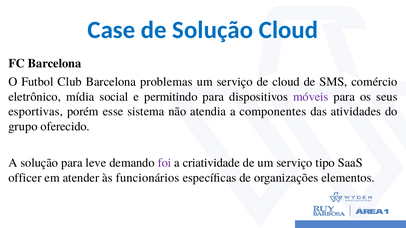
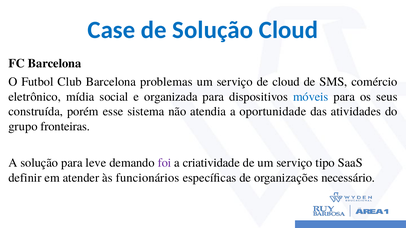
permitindo: permitindo -> organizada
móveis colour: purple -> blue
esportivas: esportivas -> construída
componentes: componentes -> oportunidade
oferecido: oferecido -> fronteiras
officer: officer -> definir
elementos: elementos -> necessário
